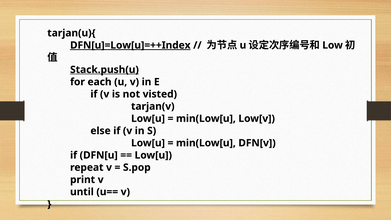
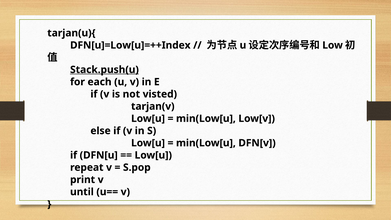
DFN[u]=Low[u]=++Index underline: present -> none
